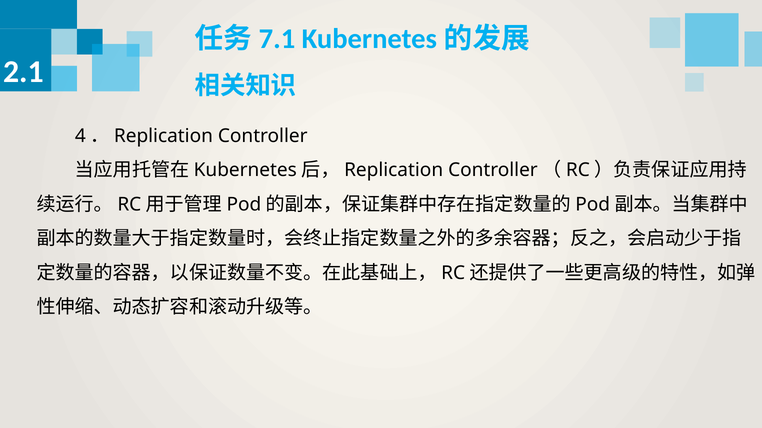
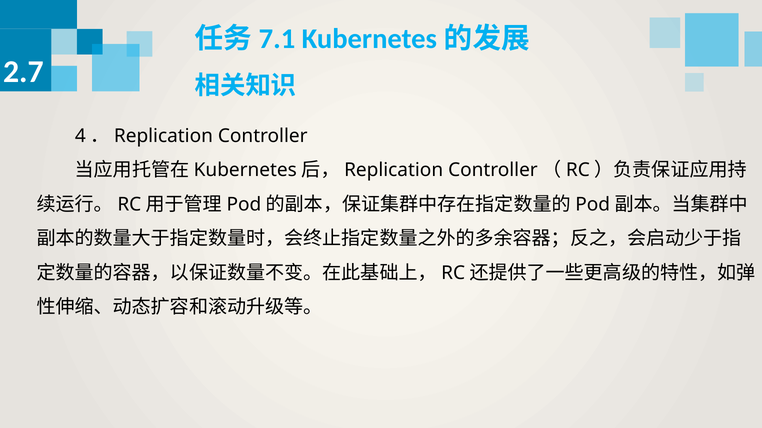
2.1: 2.1 -> 2.7
